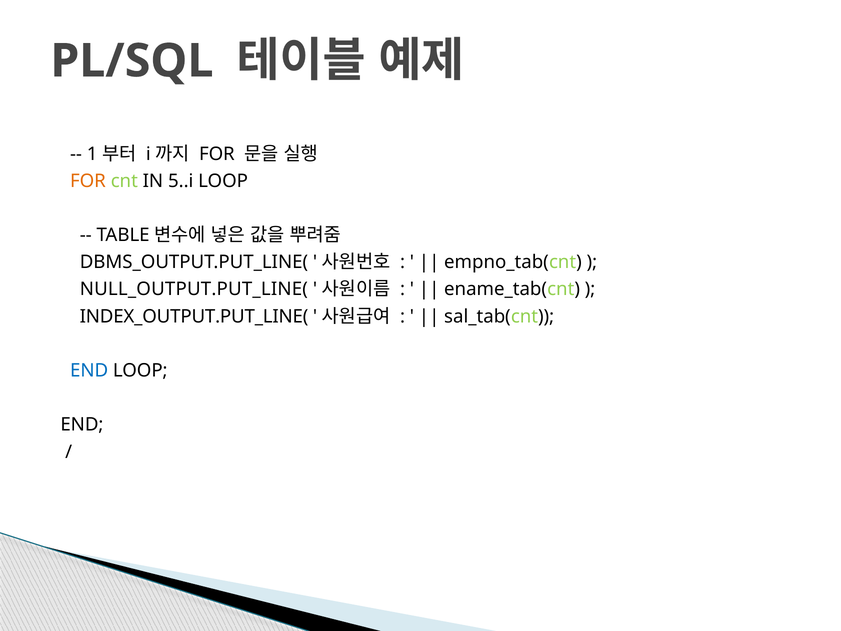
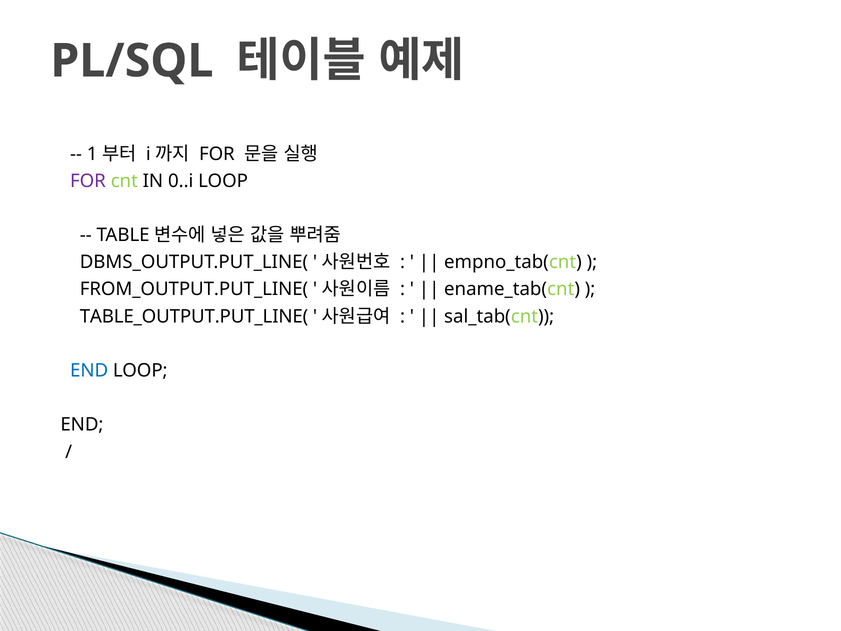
FOR at (88, 181) colour: orange -> purple
5..i: 5..i -> 0..i
NULL_OUTPUT.PUT_LINE(: NULL_OUTPUT.PUT_LINE( -> FROM_OUTPUT.PUT_LINE(
INDEX_OUTPUT.PUT_LINE(: INDEX_OUTPUT.PUT_LINE( -> TABLE_OUTPUT.PUT_LINE(
